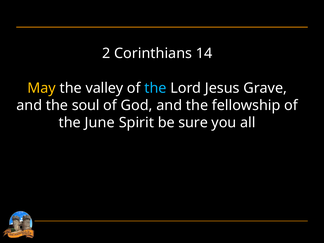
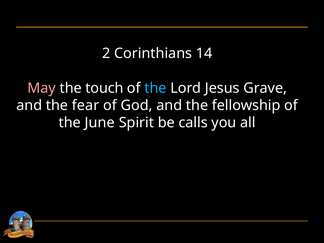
May colour: yellow -> pink
valley: valley -> touch
soul: soul -> fear
sure: sure -> calls
